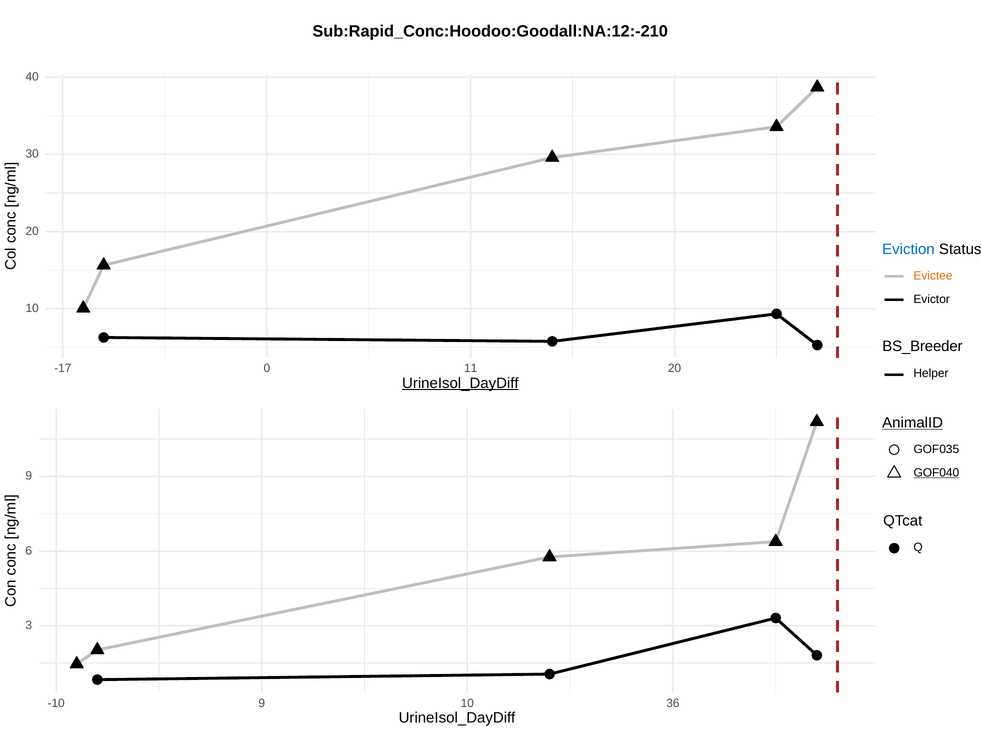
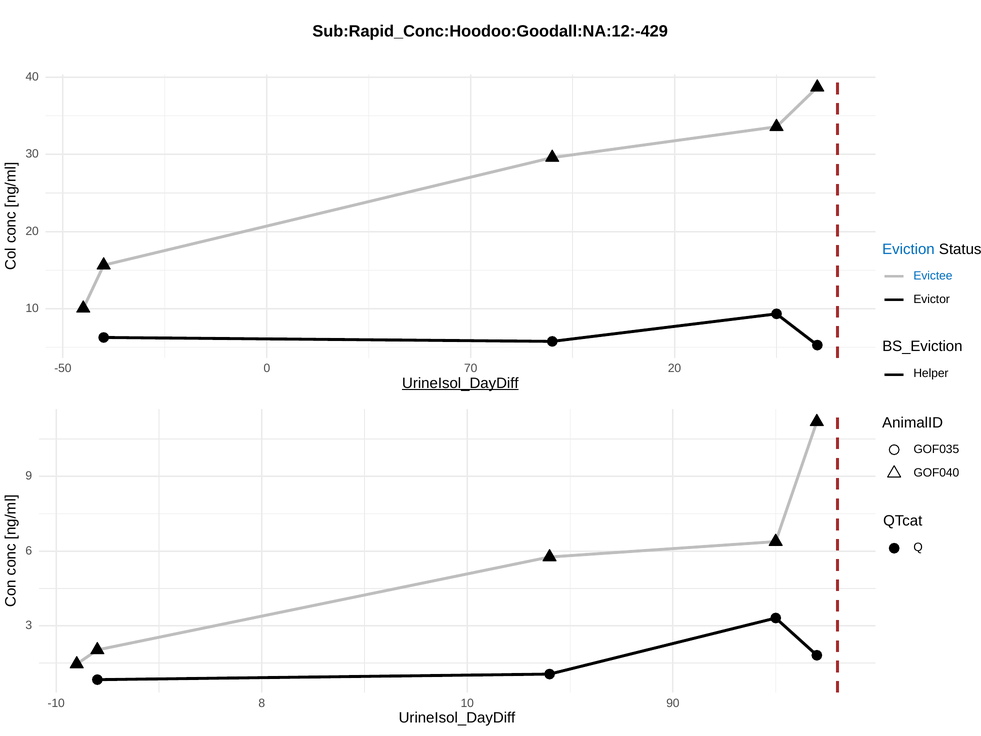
Sub:Rapid_Conc:Hoodoo:Goodall:NA:12:-210: Sub:Rapid_Conc:Hoodoo:Goodall:NA:12:-210 -> Sub:Rapid_Conc:Hoodoo:Goodall:NA:12:-429
Evictee colour: orange -> blue
BS_Breeder: BS_Breeder -> BS_Eviction
-17: -17 -> -50
11: 11 -> 70
AnimalID underline: present -> none
GOF040 underline: present -> none
-10 9: 9 -> 8
36: 36 -> 90
